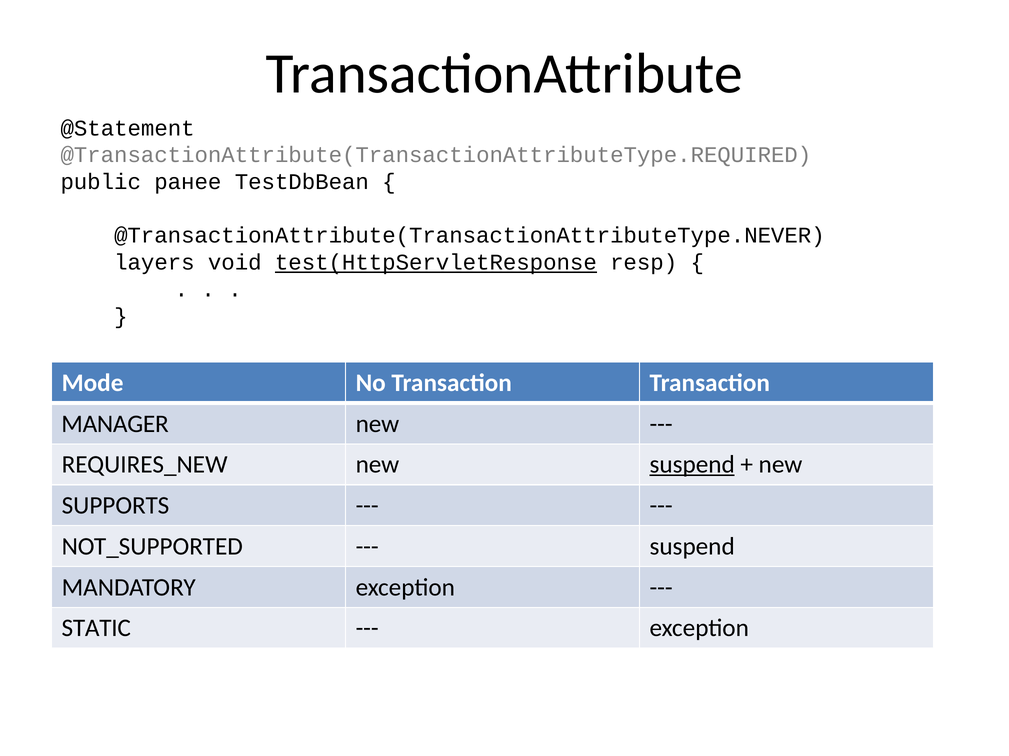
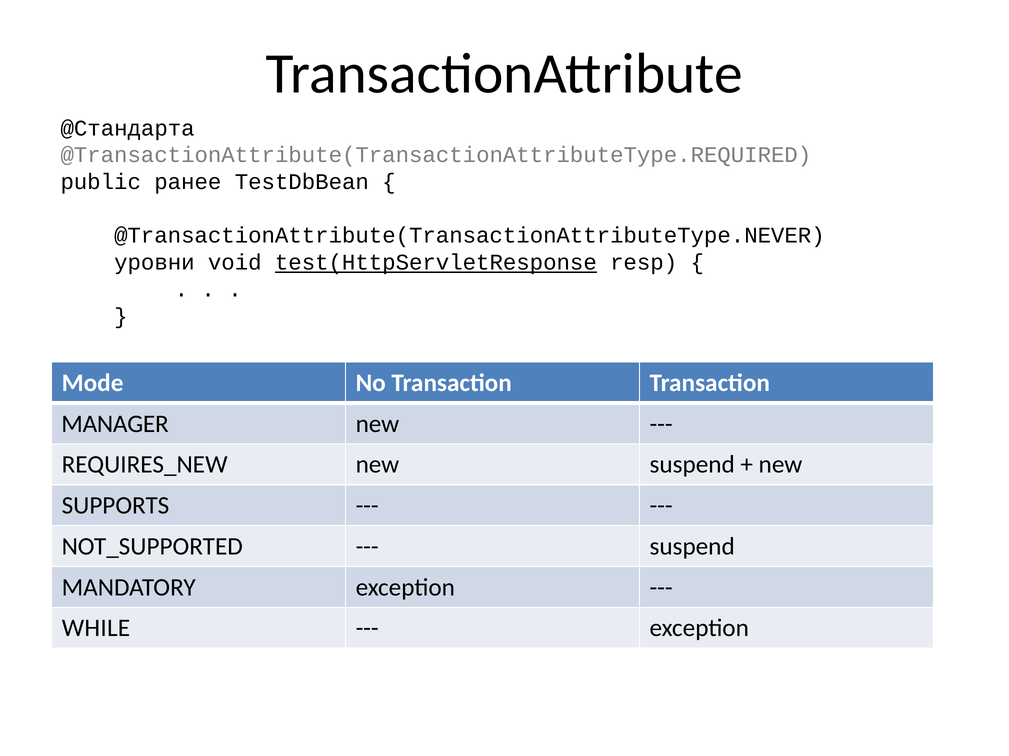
@Statement: @Statement -> @Стандарта
layers: layers -> уровни
suspend at (692, 465) underline: present -> none
STATIC: STATIC -> WHILE
